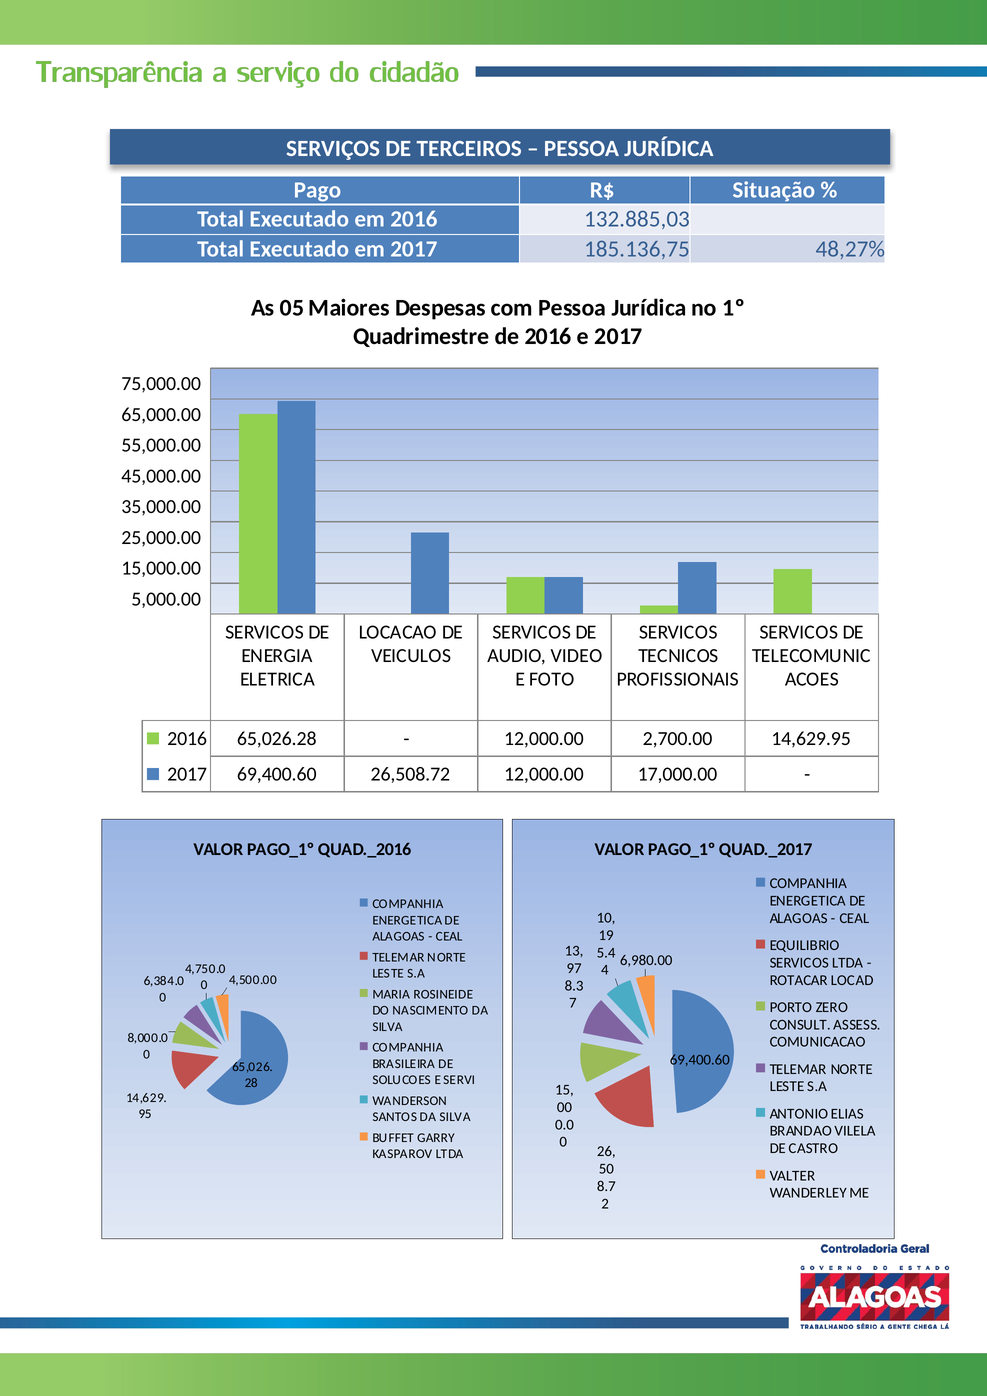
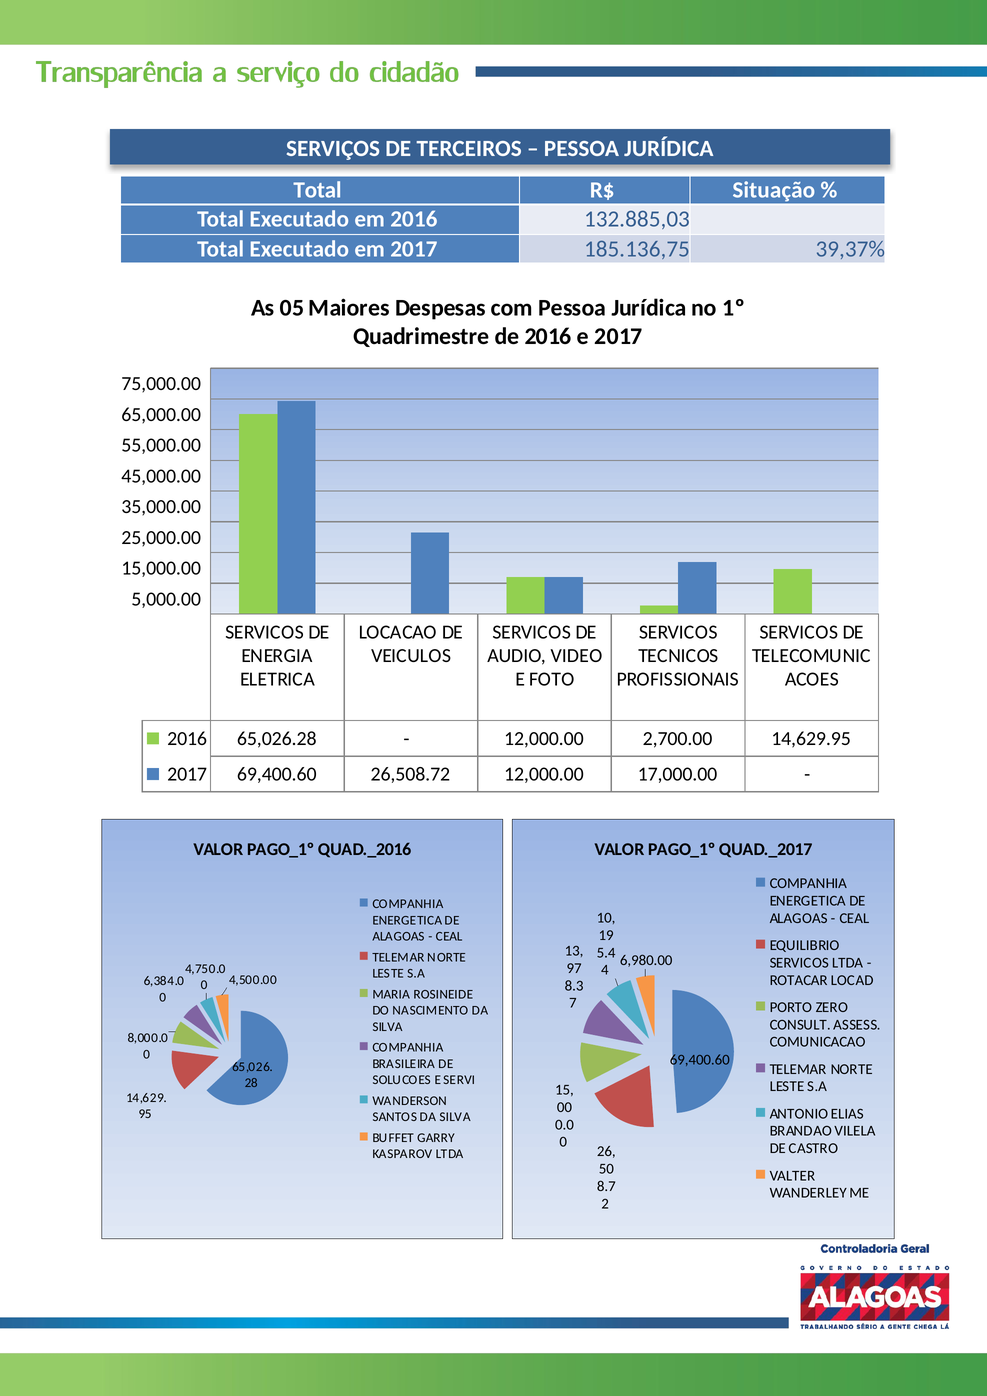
Pago at (317, 190): Pago -> Total
48,27%: 48,27% -> 39,37%
